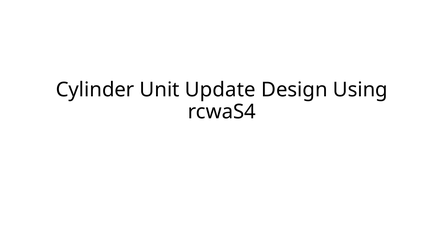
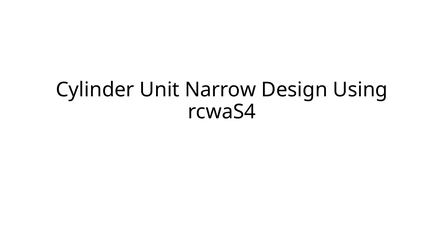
Update: Update -> Narrow
